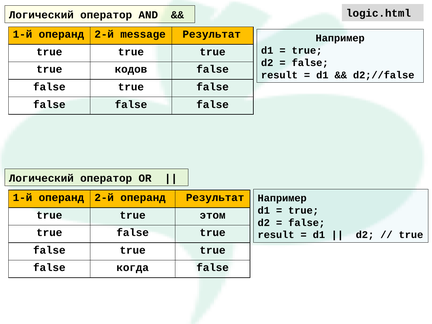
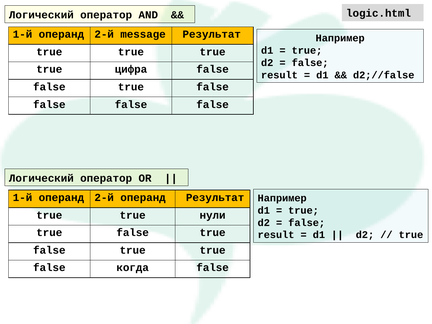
кодов: кодов -> цифра
этом: этом -> нули
